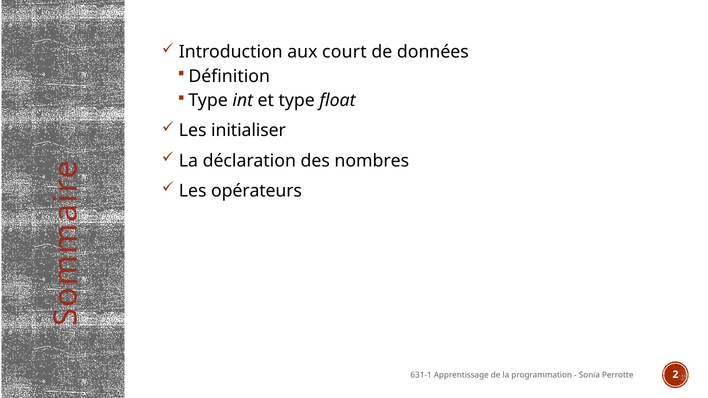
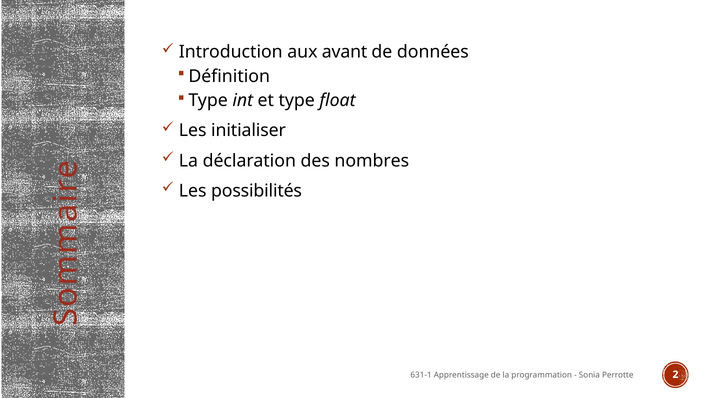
court: court -> avant
opérateurs: opérateurs -> possibilités
